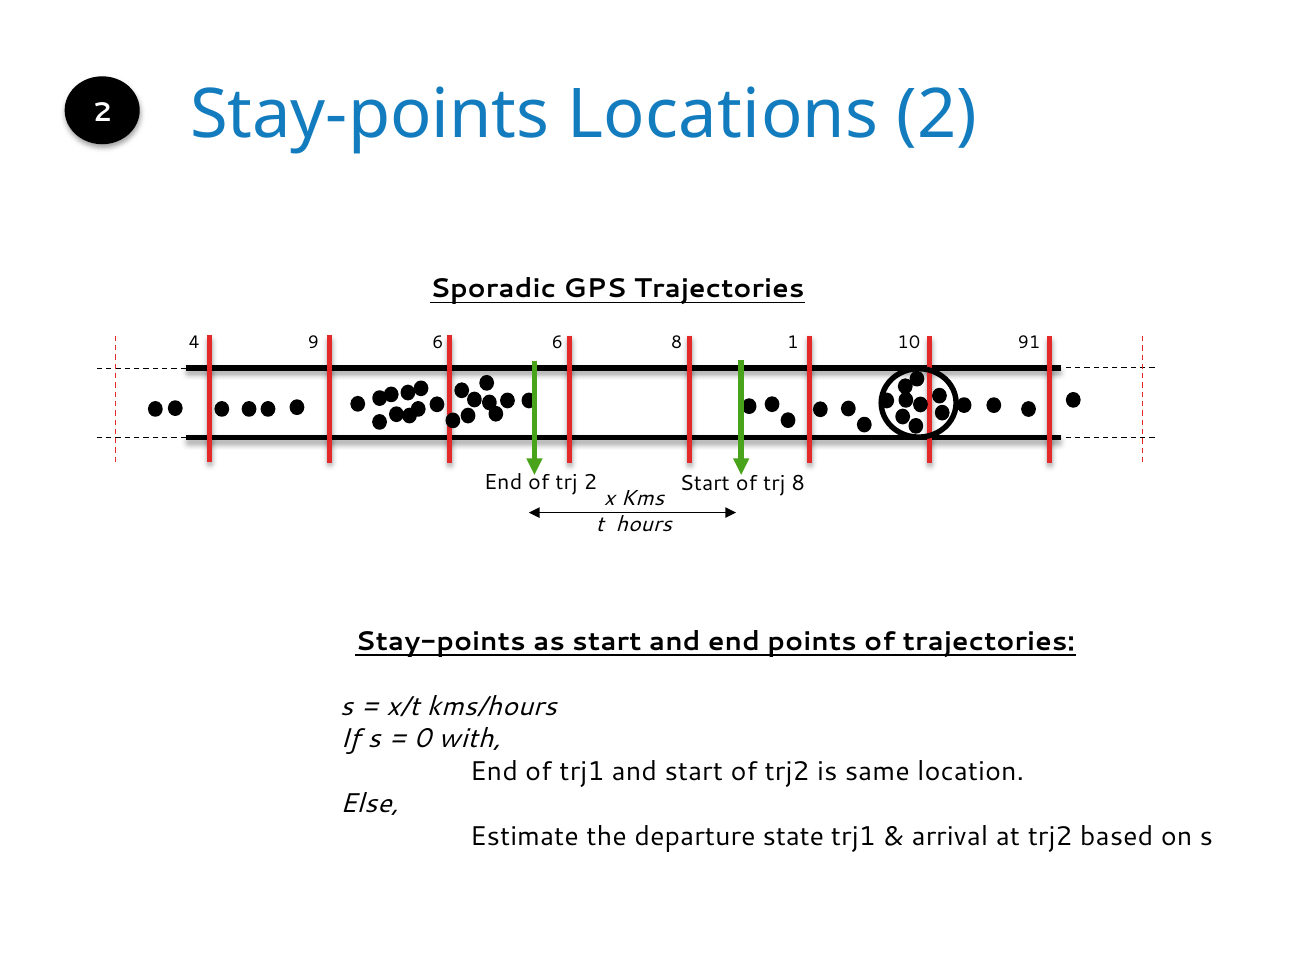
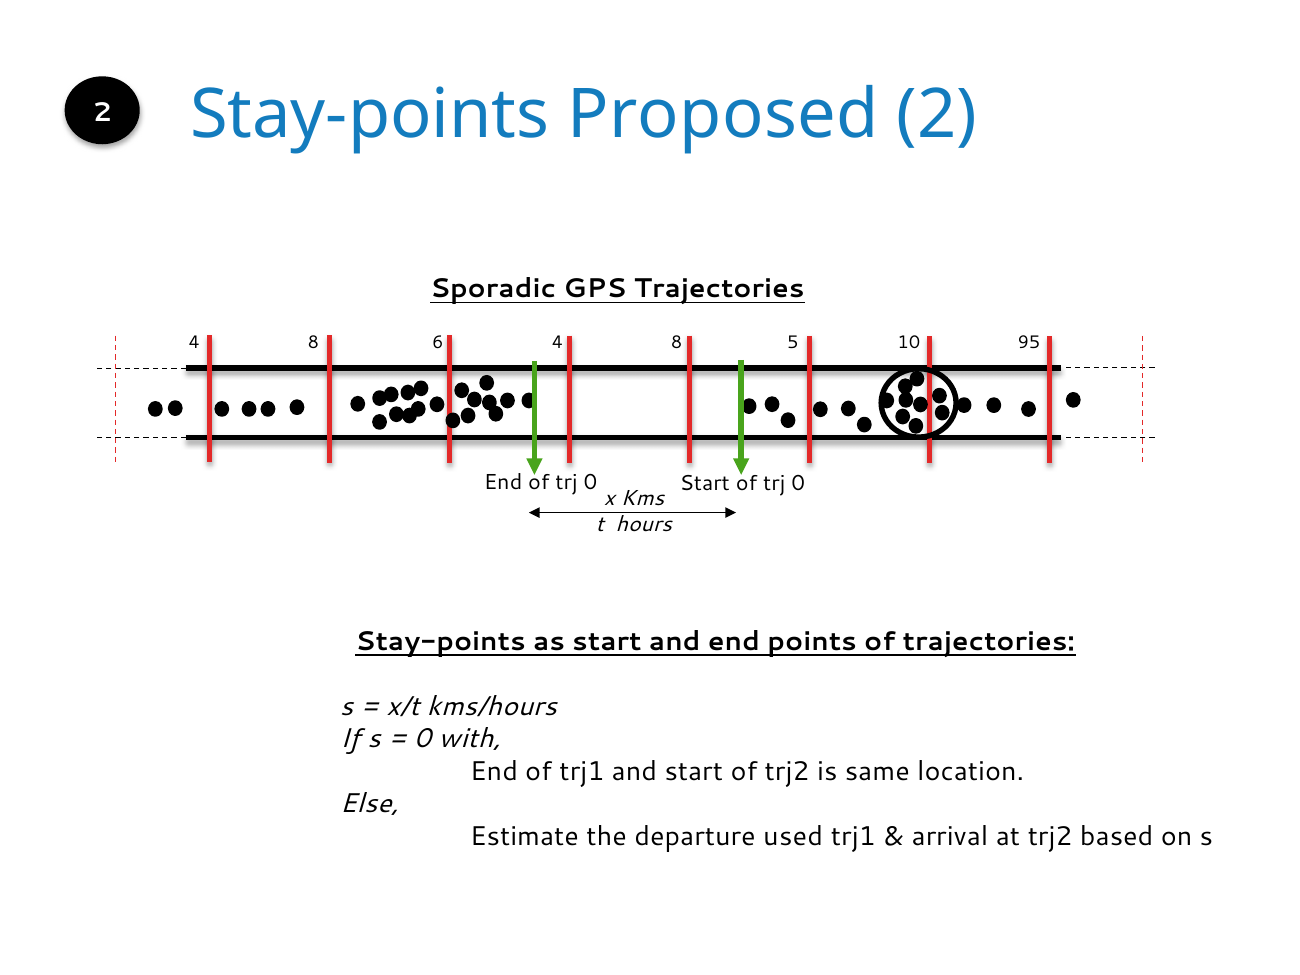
Locations: Locations -> Proposed
9 at (313, 342): 9 -> 8
6 6: 6 -> 4
1: 1 -> 5
91: 91 -> 95
End of trj 2: 2 -> 0
Start of trj 8: 8 -> 0
state: state -> used
